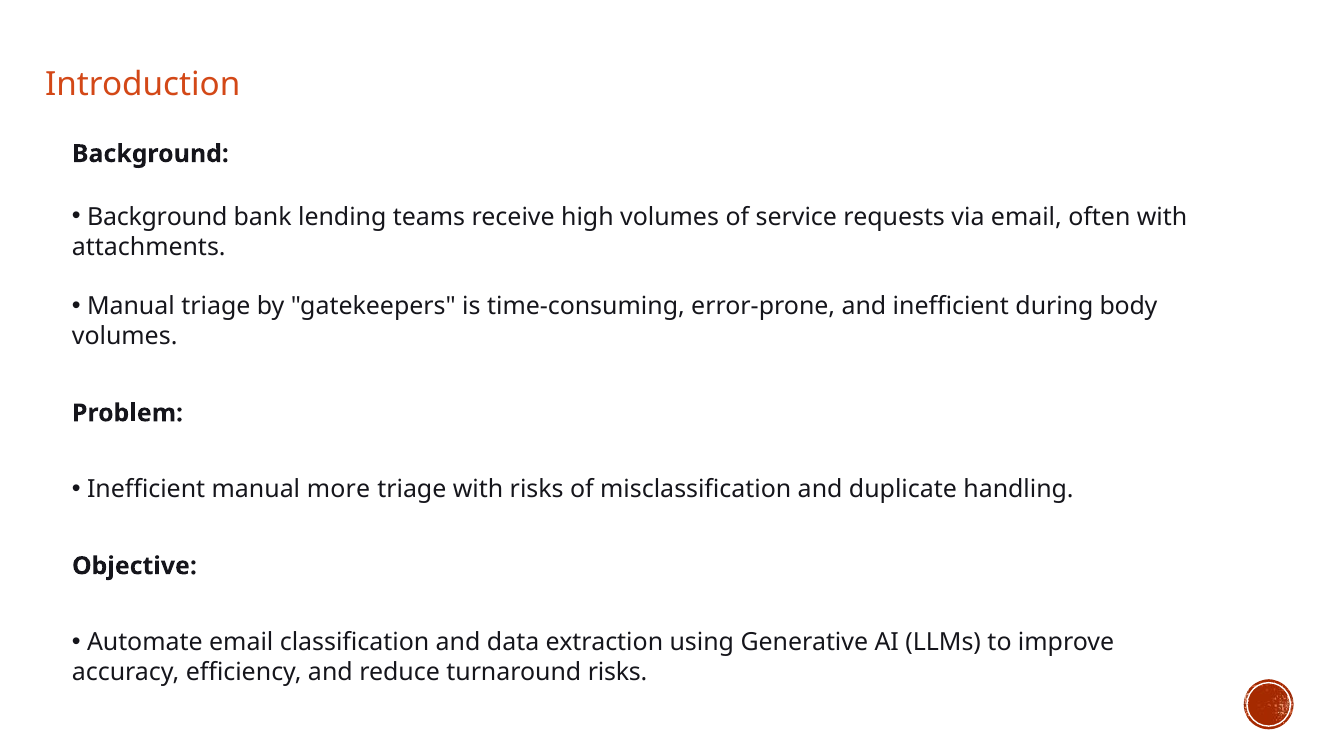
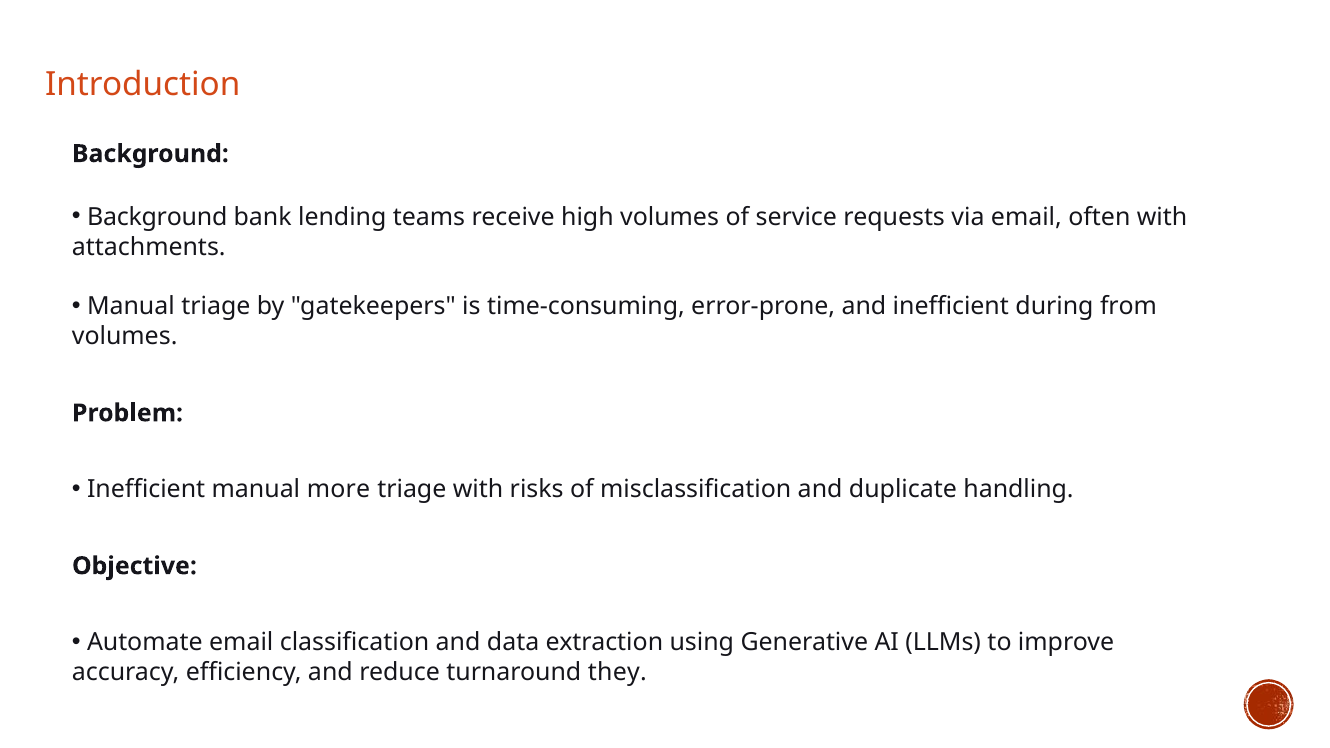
body: body -> from
turnaround risks: risks -> they
